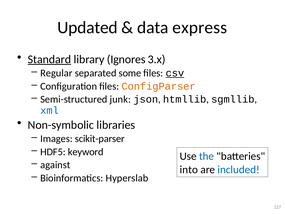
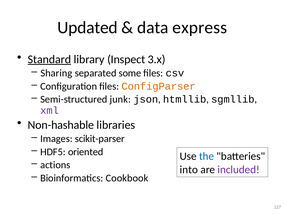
Ignores: Ignores -> Inspect
Regular: Regular -> Sharing
csv underline: present -> none
xml colour: blue -> purple
Non-symbolic: Non-symbolic -> Non-hashable
keyword: keyword -> oriented
against: against -> actions
included colour: blue -> purple
Hyperslab: Hyperslab -> Cookbook
